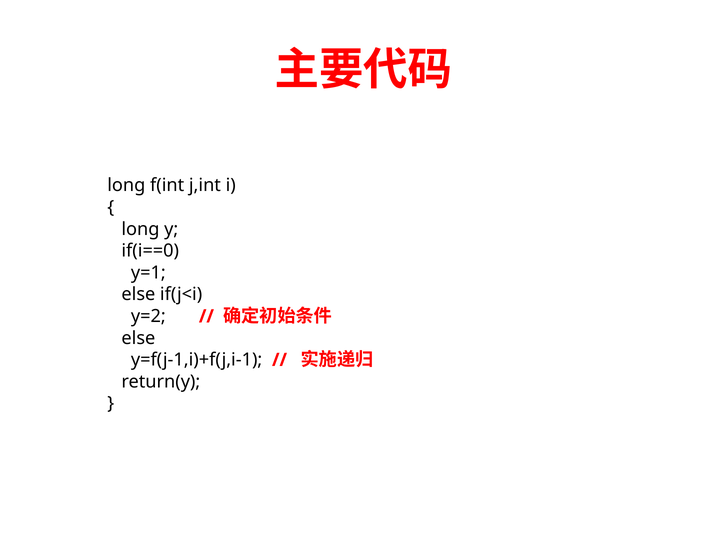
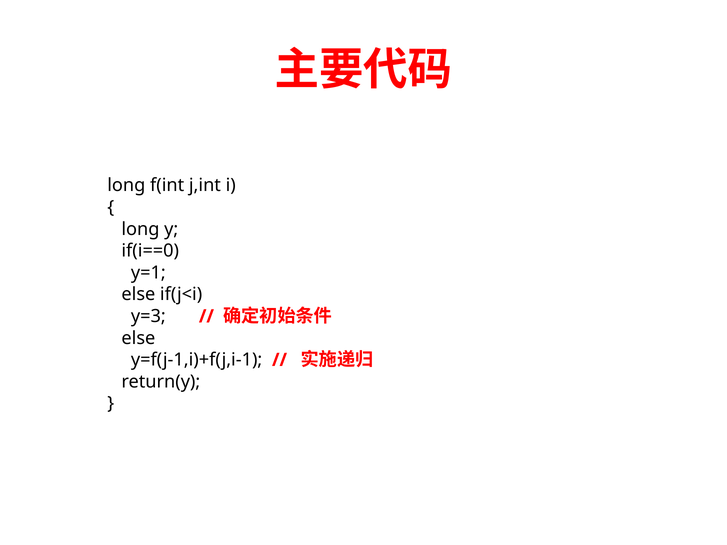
y=2: y=2 -> y=3
